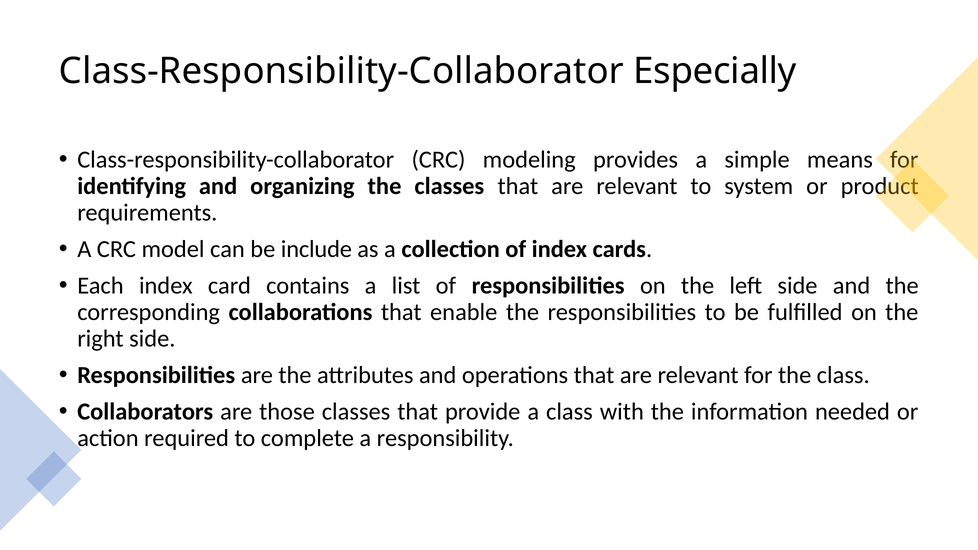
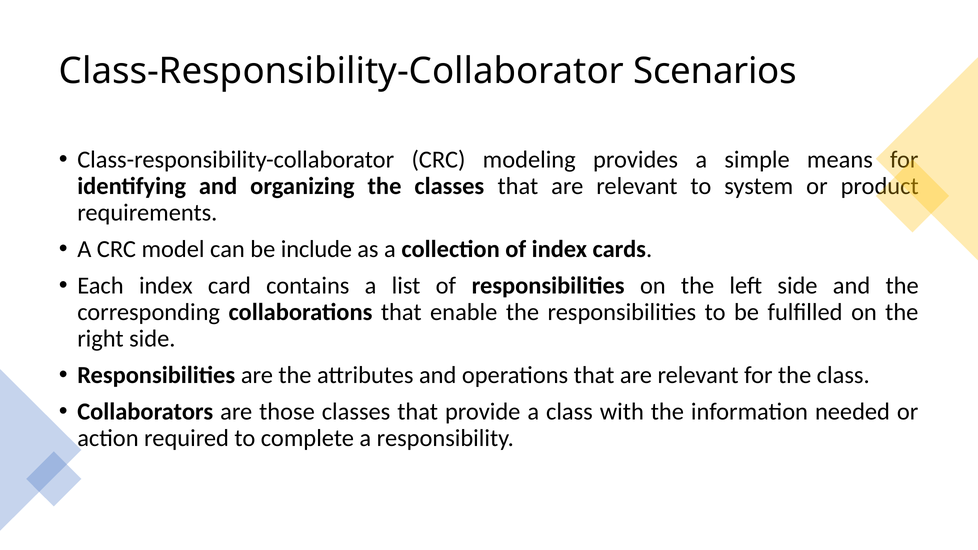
Especially: Especially -> Scenarios
